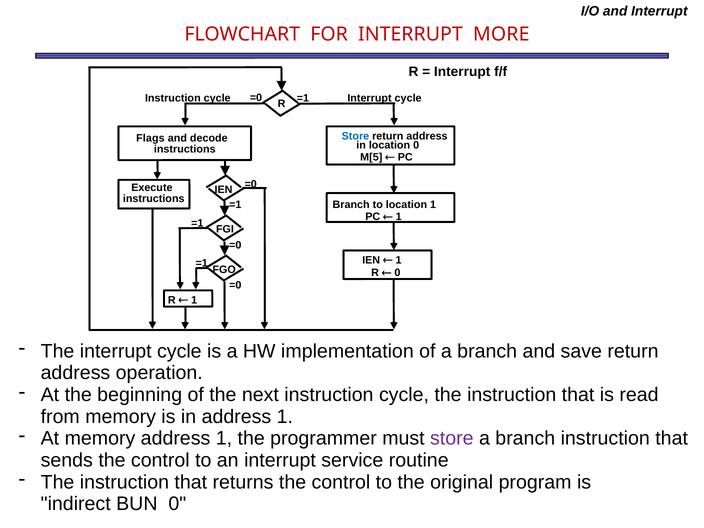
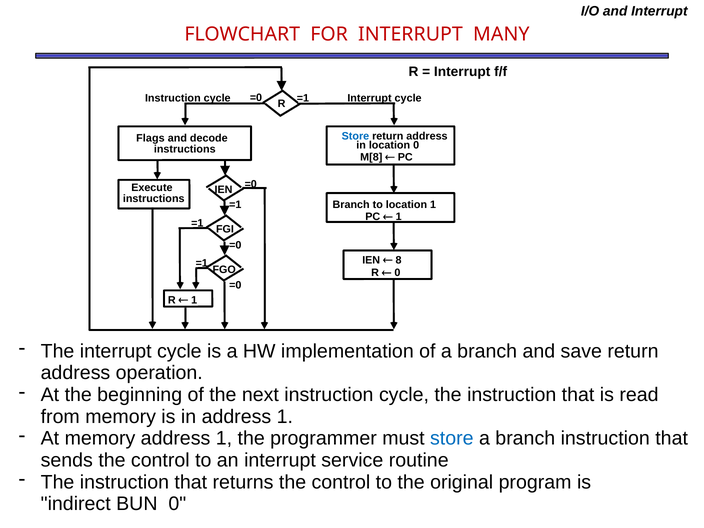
MORE: MORE -> MANY
M[5: M[5 -> M[8
1 at (399, 260): 1 -> 8
store at (452, 439) colour: purple -> blue
